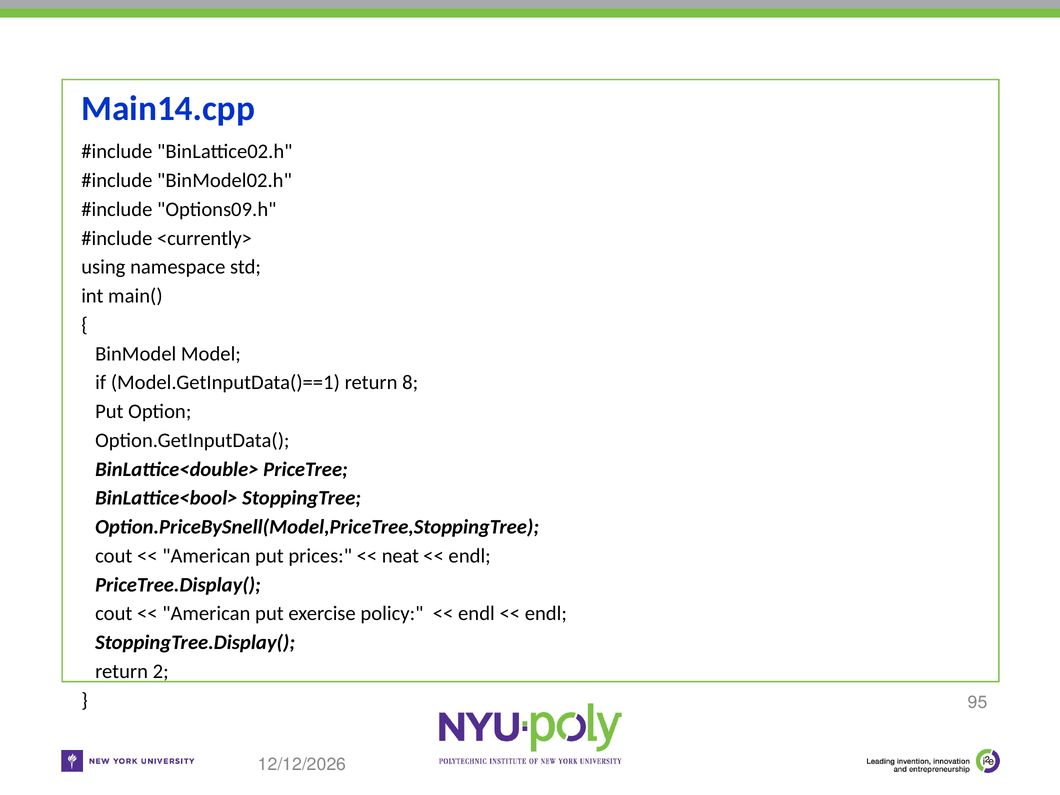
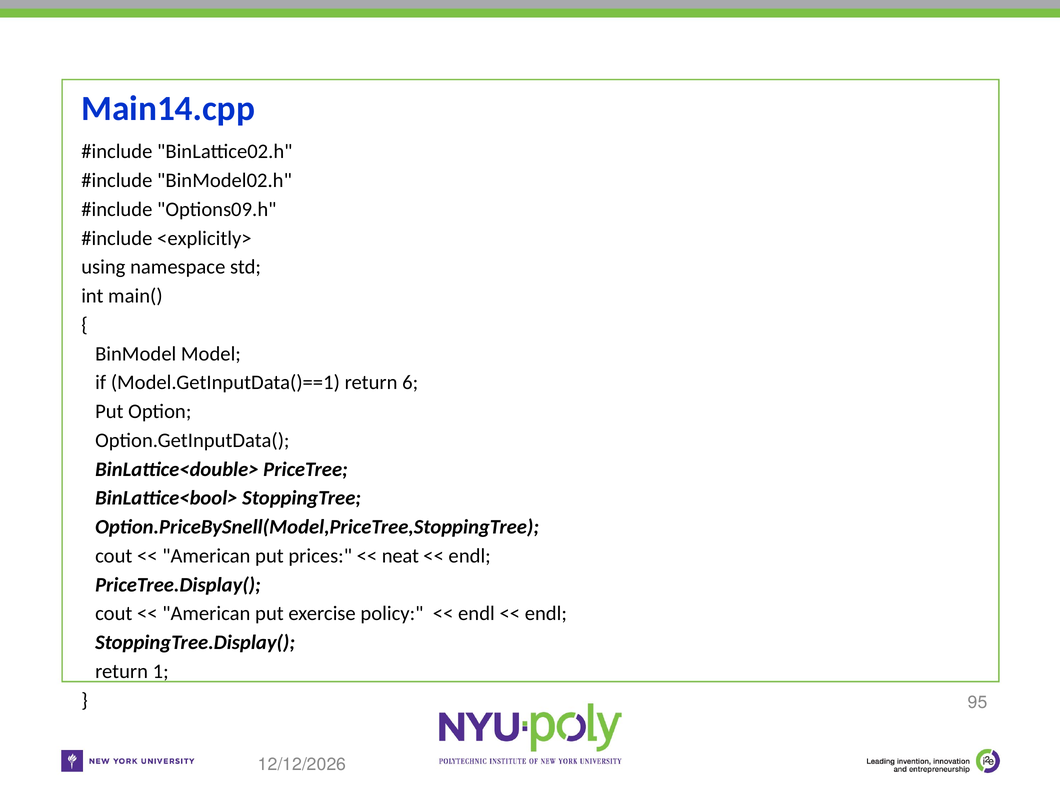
<currently>: <currently> -> <explicitly>
8: 8 -> 6
2: 2 -> 1
